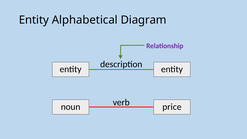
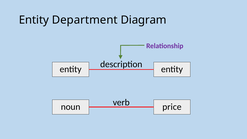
Alphabetical: Alphabetical -> Department
